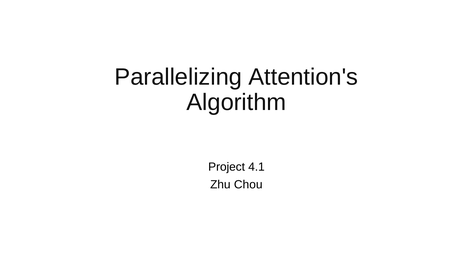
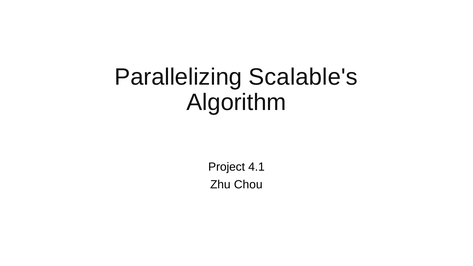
Attention's: Attention's -> Scalable's
